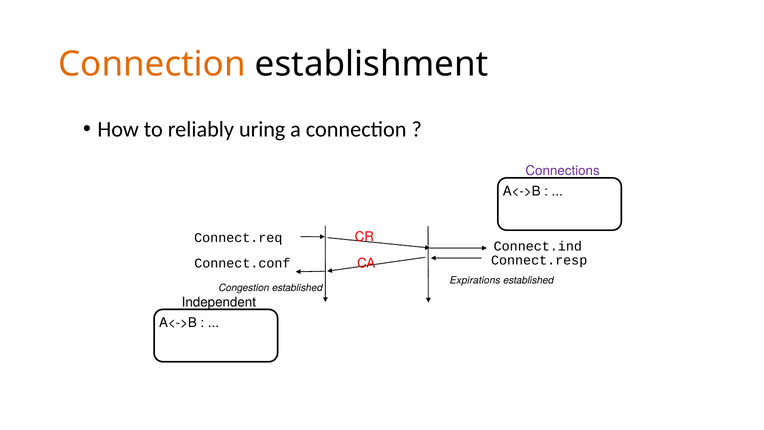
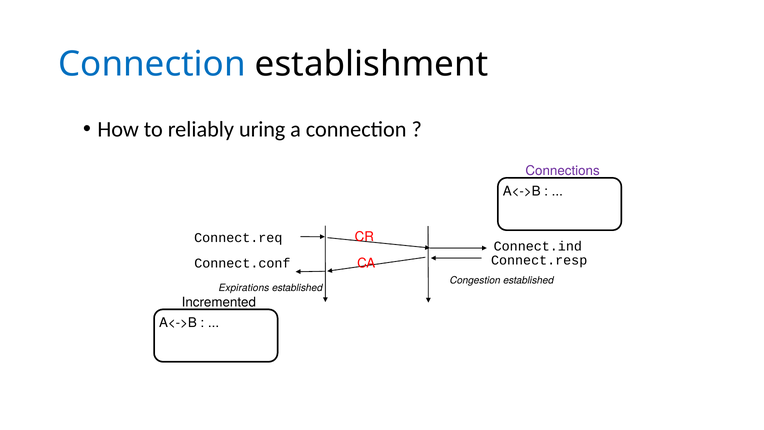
Connection at (152, 64) colour: orange -> blue
Expirations: Expirations -> Congestion
Congestion: Congestion -> Expirations
Independent: Independent -> Incremented
